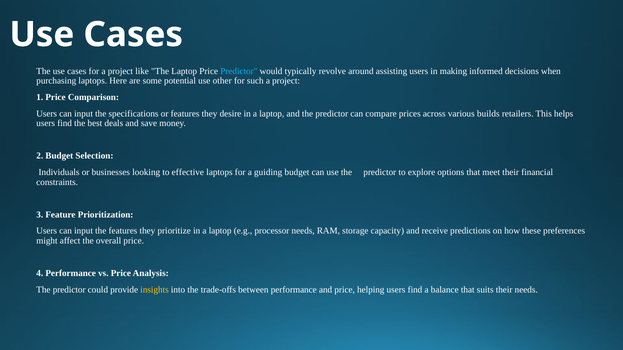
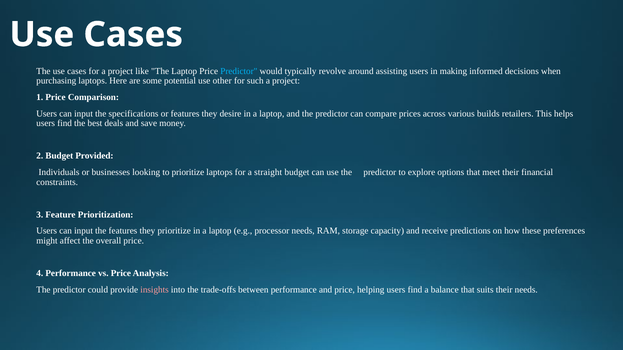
Selection: Selection -> Provided
to effective: effective -> prioritize
guiding: guiding -> straight
insights colour: yellow -> pink
